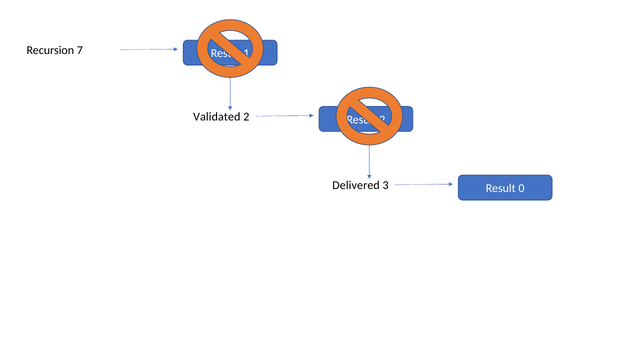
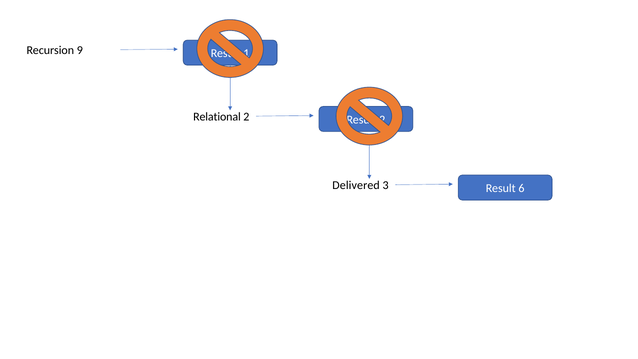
7: 7 -> 9
Validated: Validated -> Relational
0: 0 -> 6
